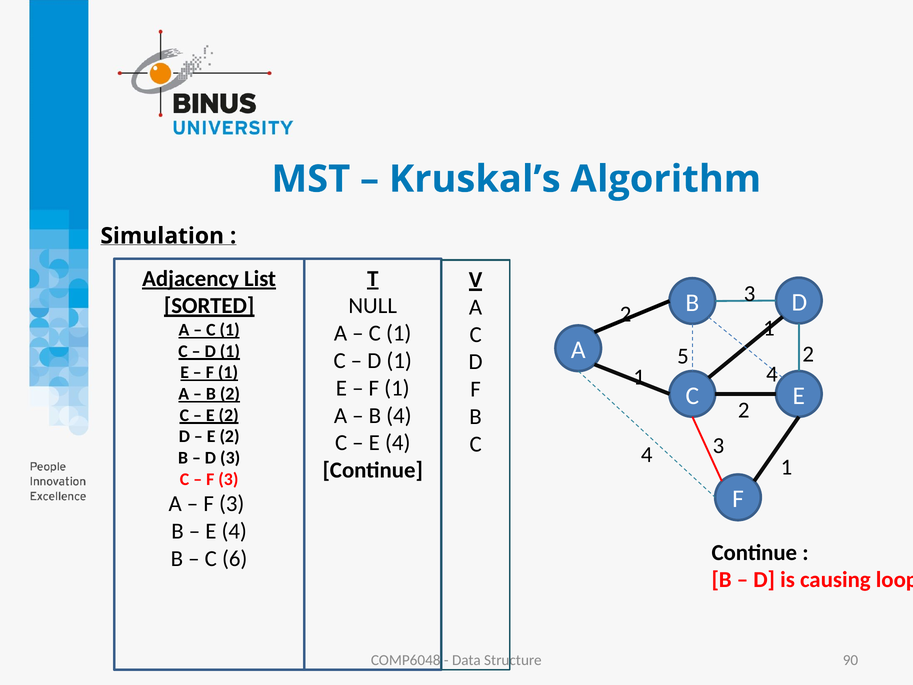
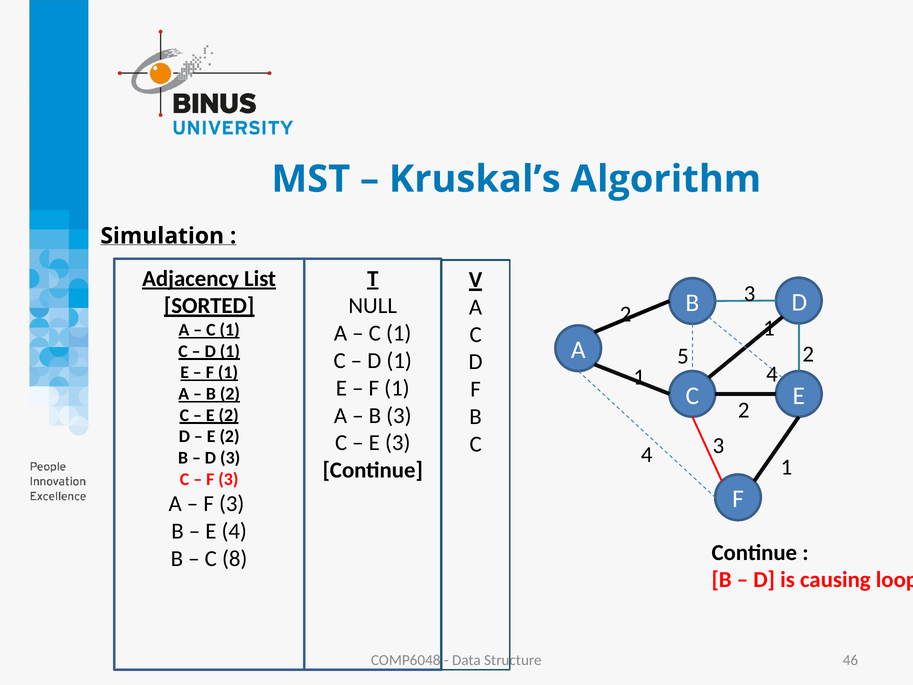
B 4: 4 -> 3
4 at (398, 443): 4 -> 3
6: 6 -> 8
90: 90 -> 46
